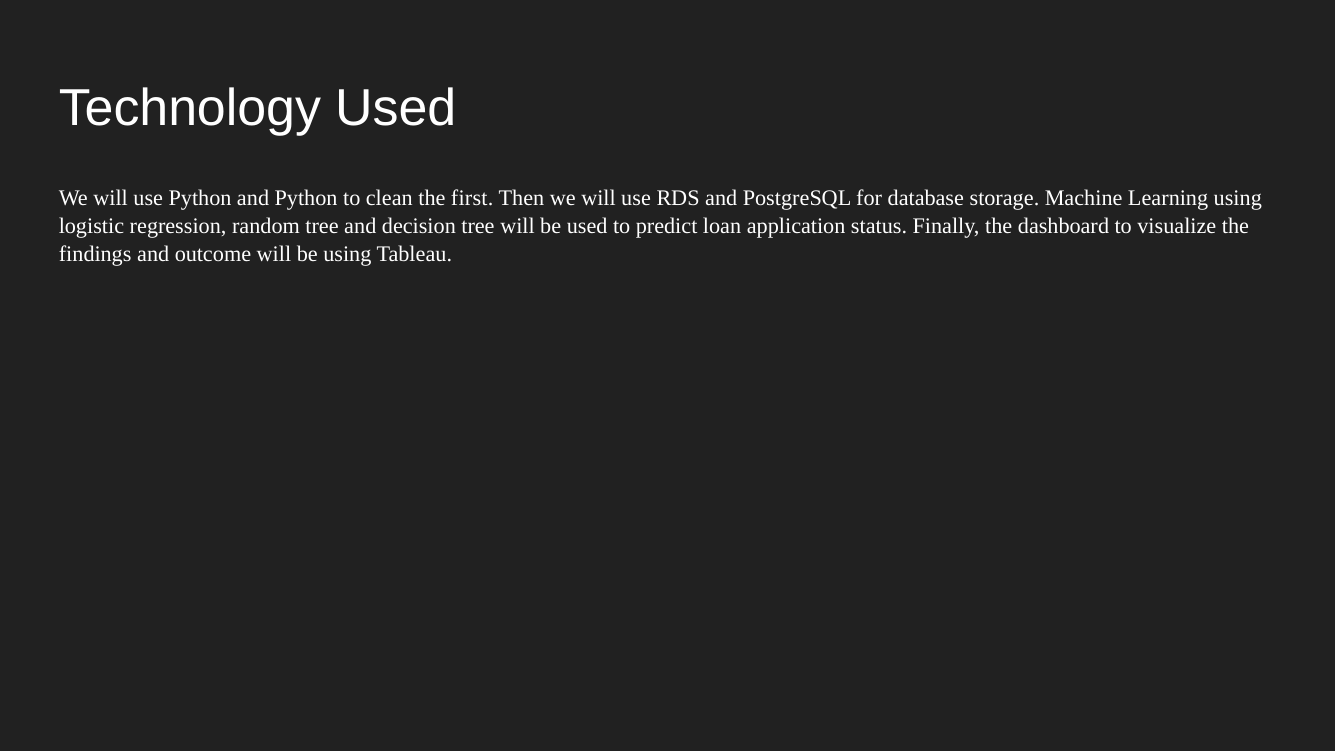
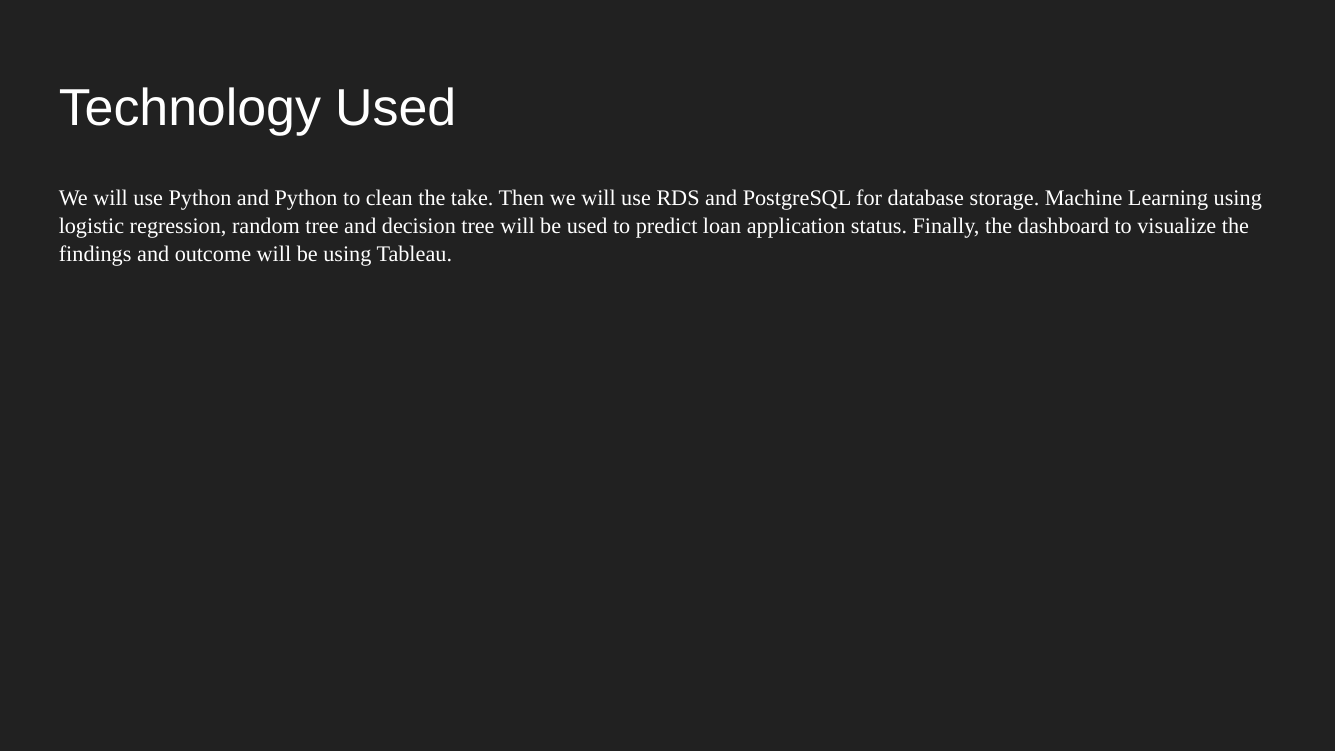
first: first -> take
